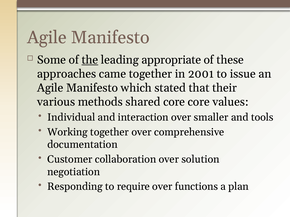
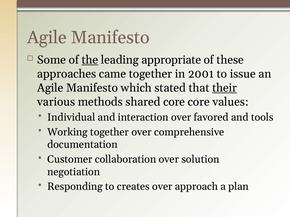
their underline: none -> present
smaller: smaller -> favored
require: require -> creates
functions: functions -> approach
